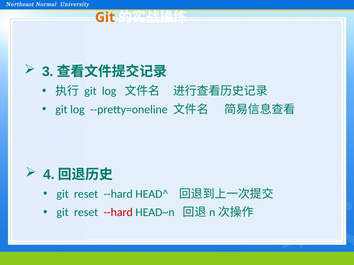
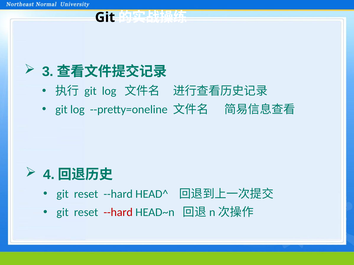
Git at (105, 17) colour: orange -> black
